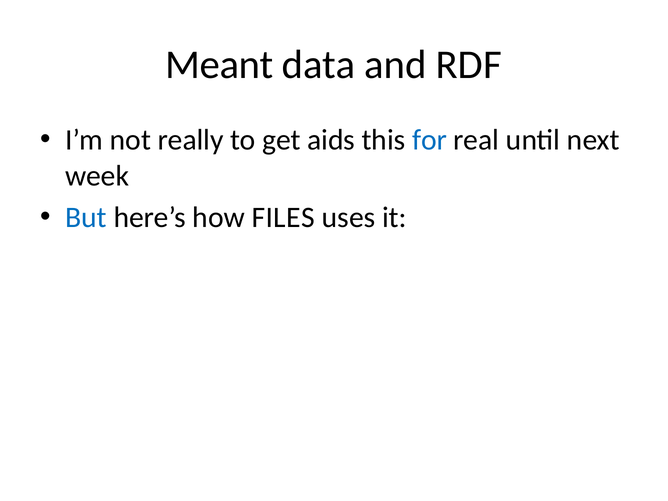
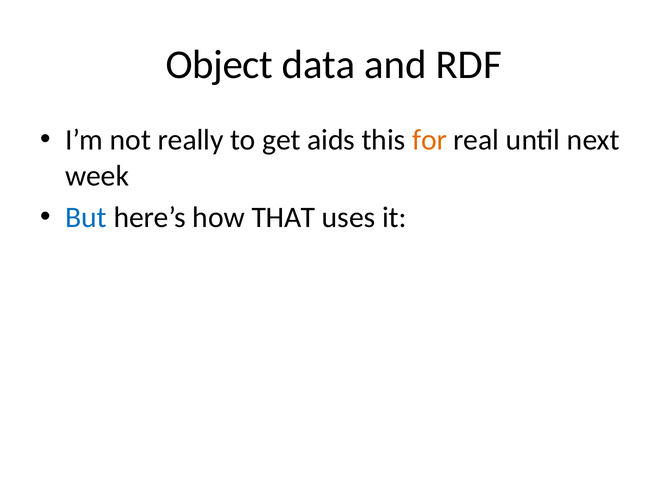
Meant: Meant -> Object
for colour: blue -> orange
FILES: FILES -> THAT
